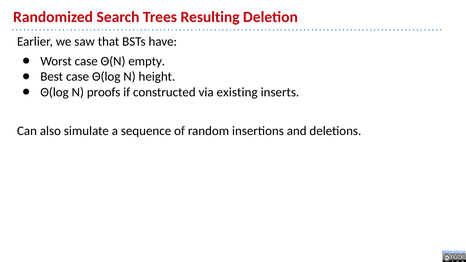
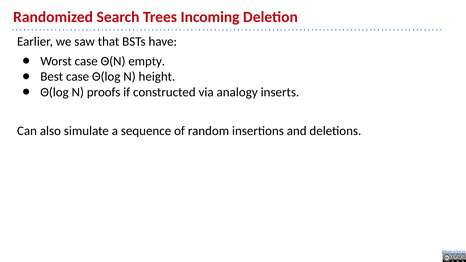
Resulting: Resulting -> Incoming
existing: existing -> analogy
